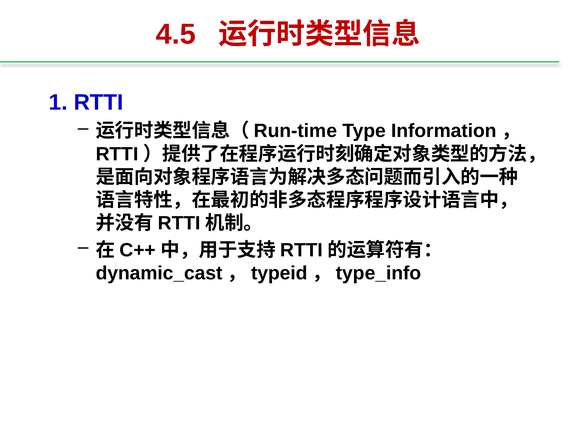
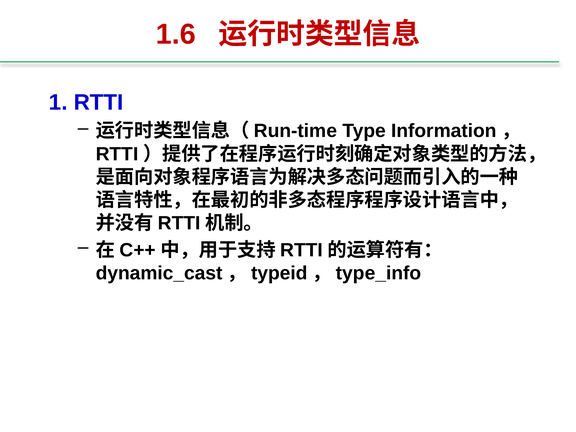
4.5: 4.5 -> 1.6
